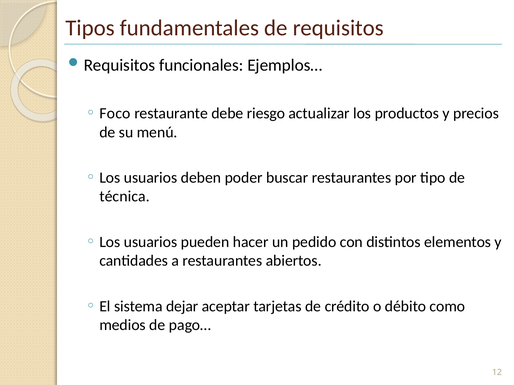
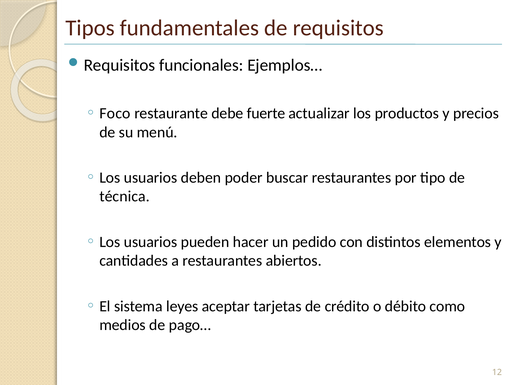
riesgo: riesgo -> fuerte
dejar: dejar -> leyes
